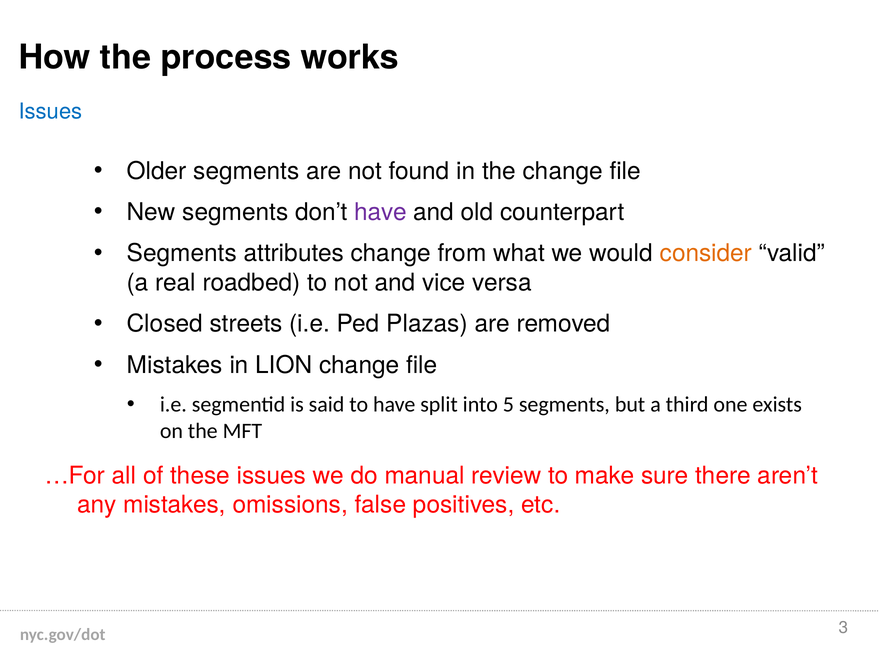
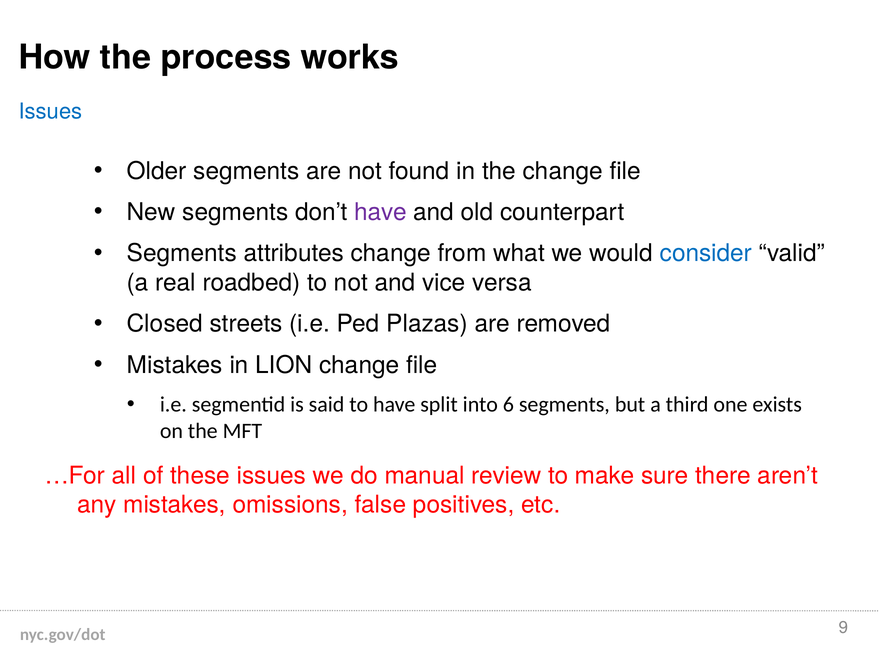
consider colour: orange -> blue
5: 5 -> 6
3: 3 -> 9
